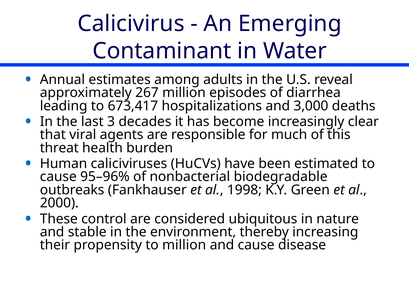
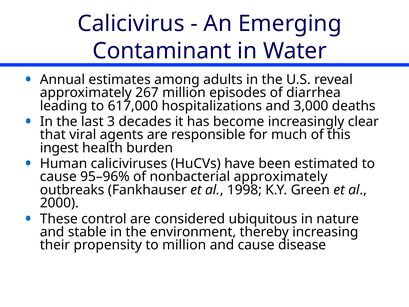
673,417: 673,417 -> 617,000
threat: threat -> ingest
nonbacterial biodegradable: biodegradable -> approximately
